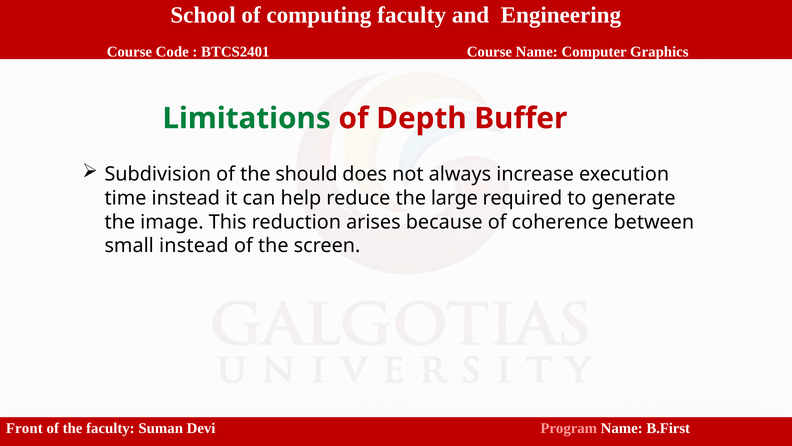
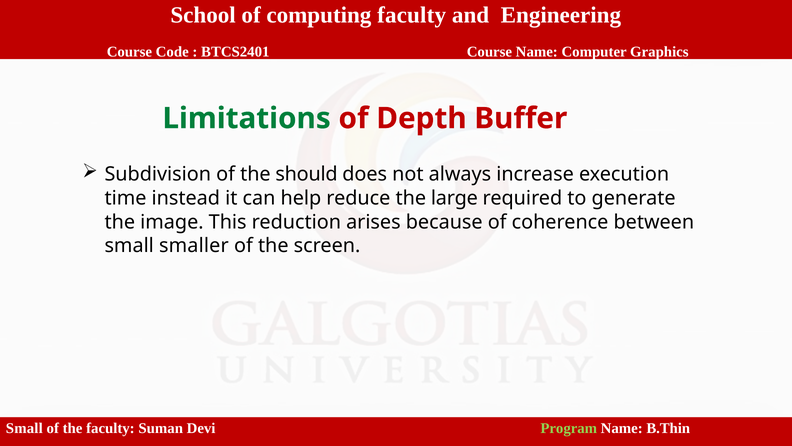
small instead: instead -> smaller
Front at (24, 428): Front -> Small
Program colour: pink -> light green
B.First: B.First -> B.Thin
